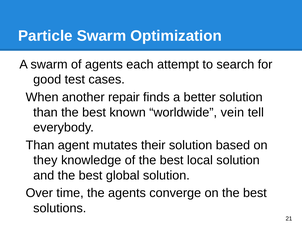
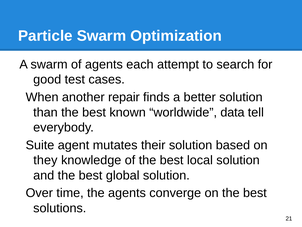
vein: vein -> data
Than at (40, 145): Than -> Suite
